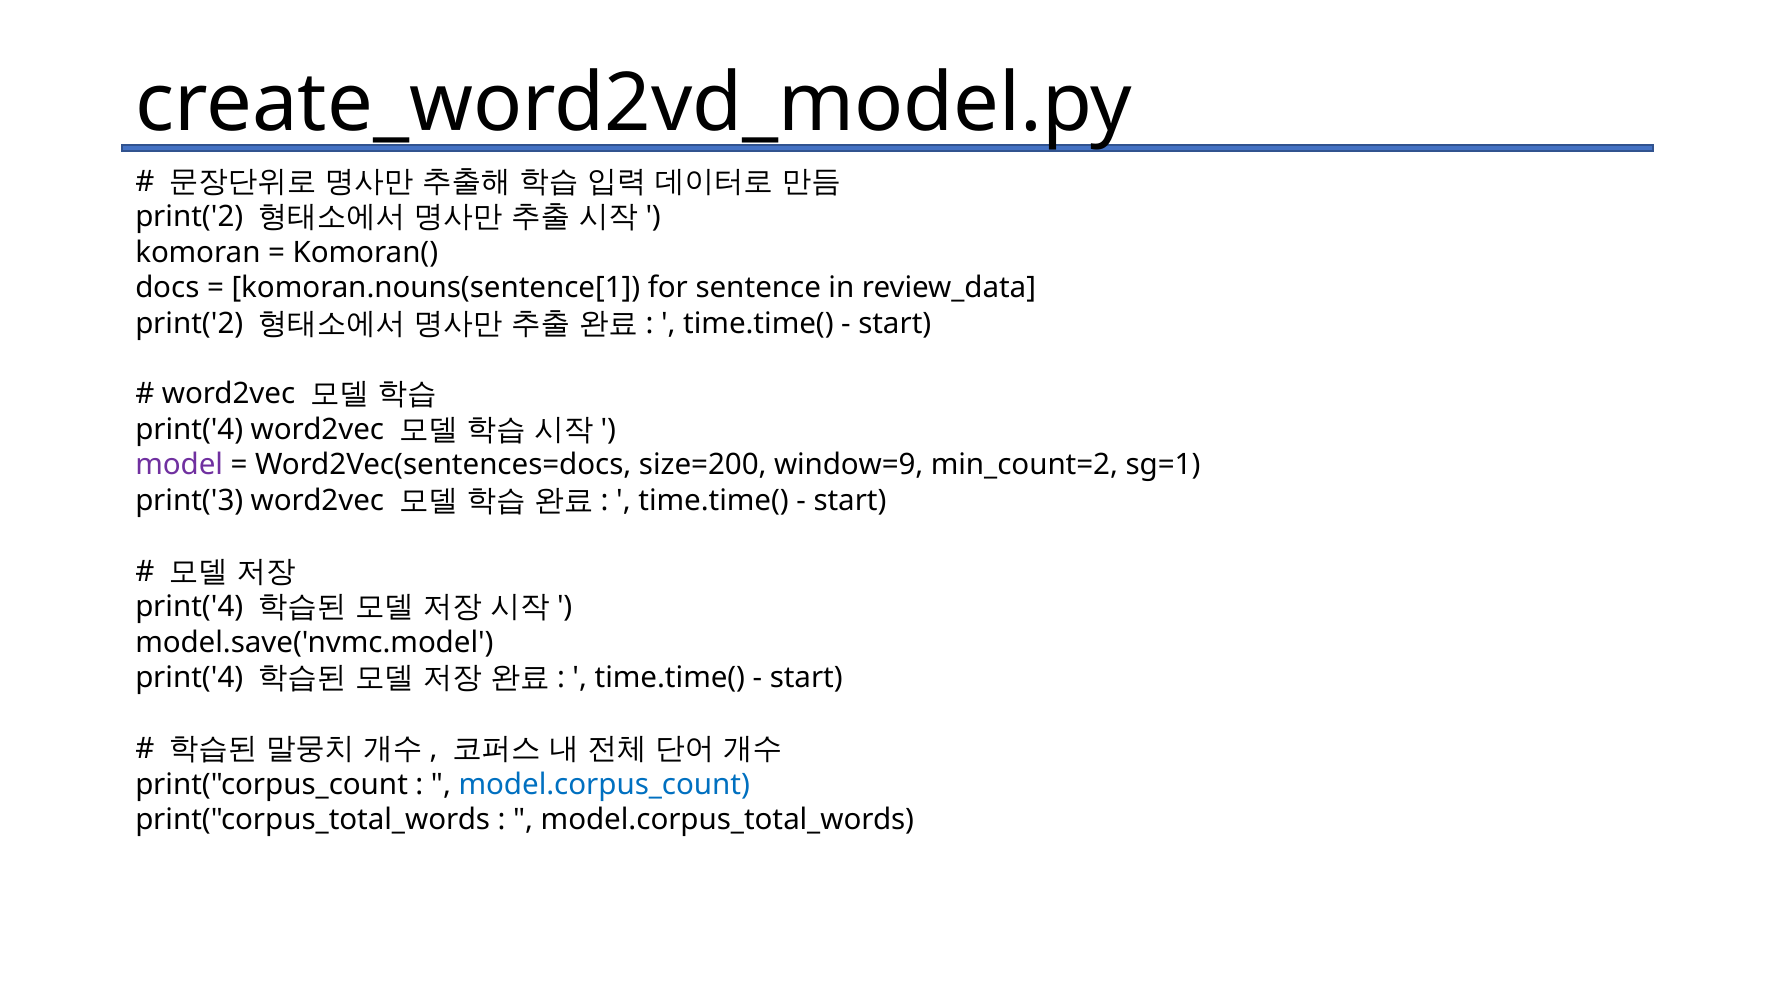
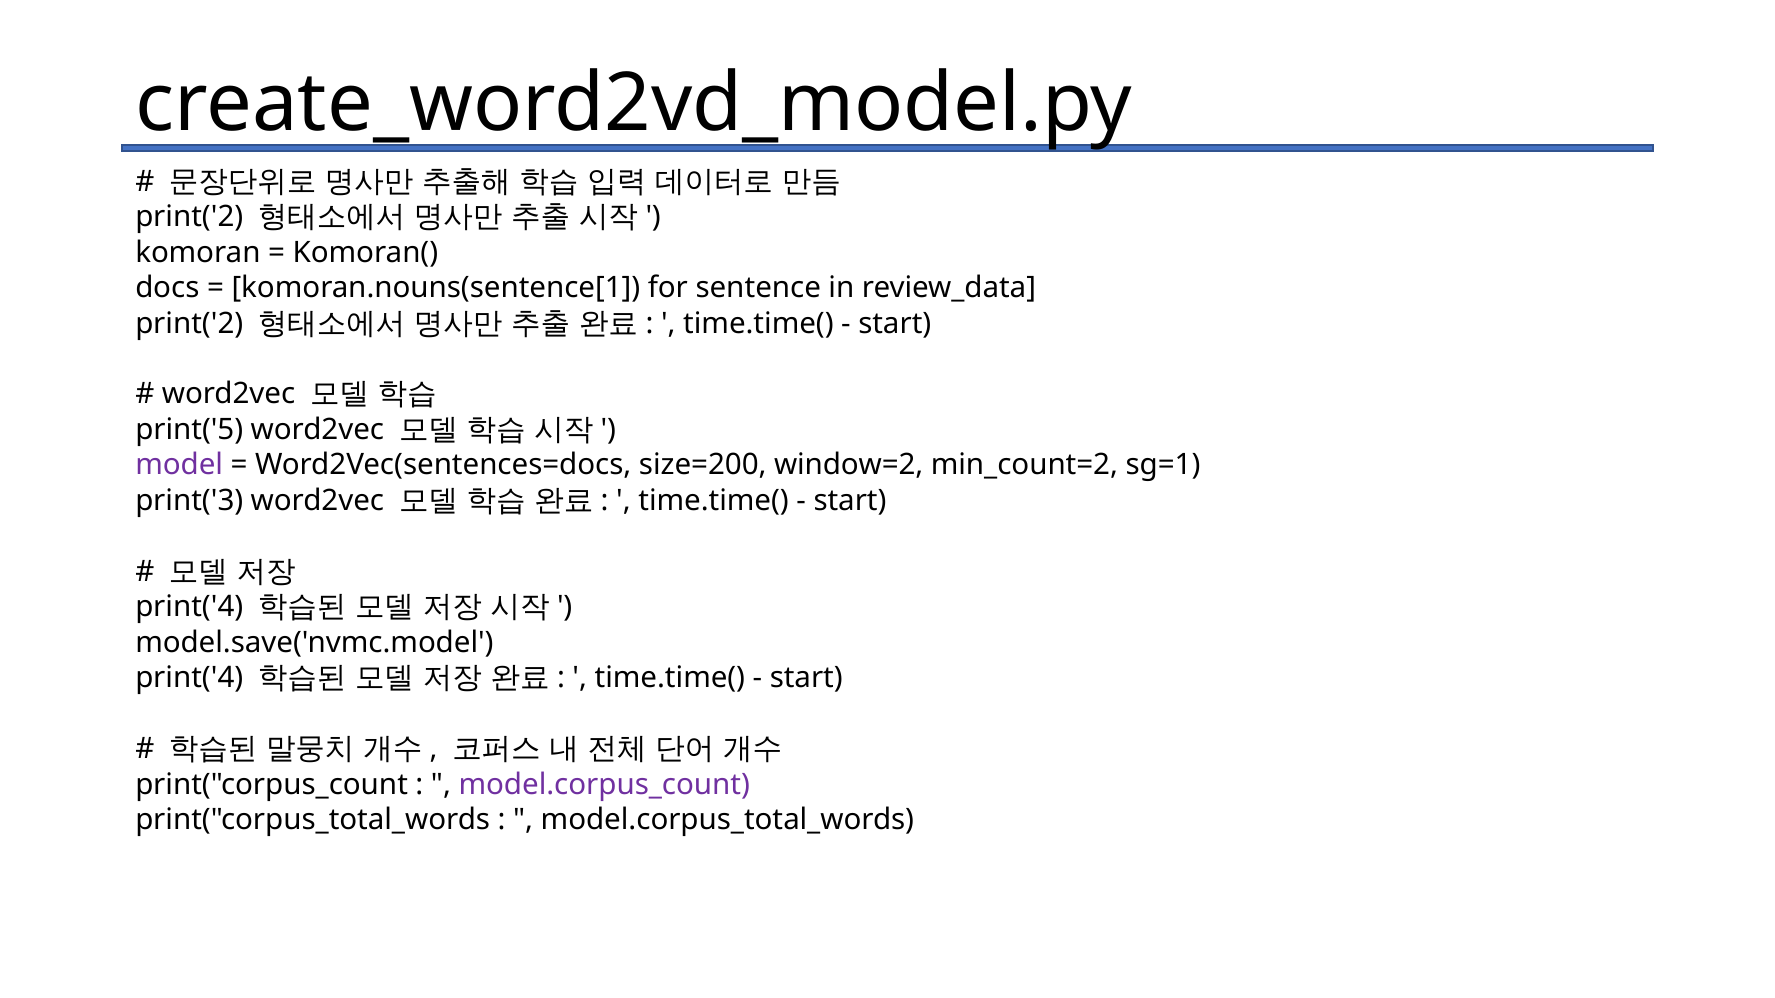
print('4 at (189, 430): print('4 -> print('5
window=9: window=9 -> window=2
model.corpus_count colour: blue -> purple
